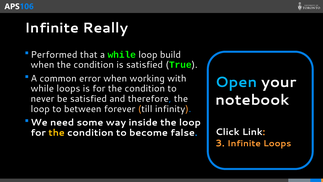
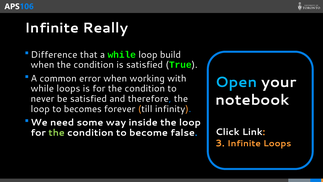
Performed: Performed -> Difference
between: between -> becomes
the at (57, 132) colour: yellow -> light green
